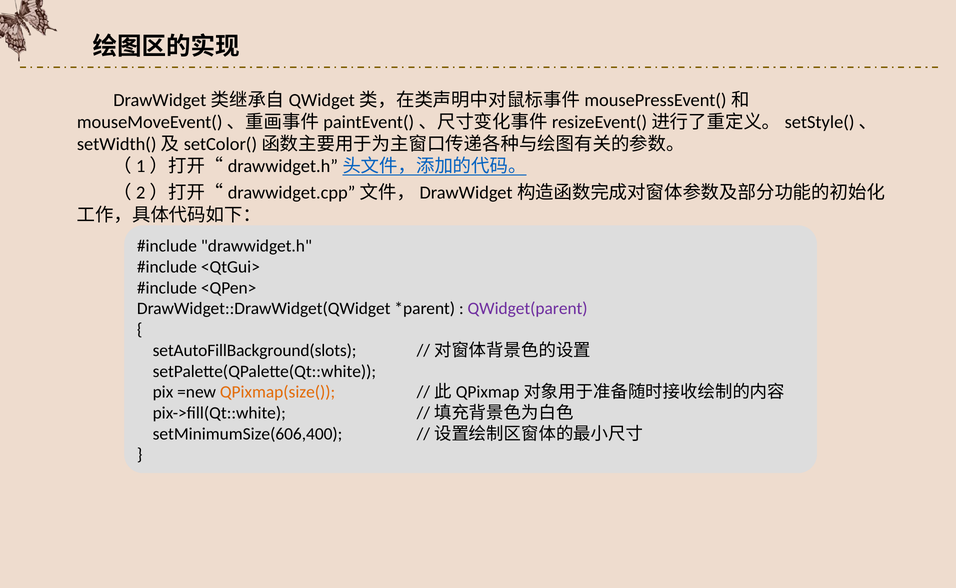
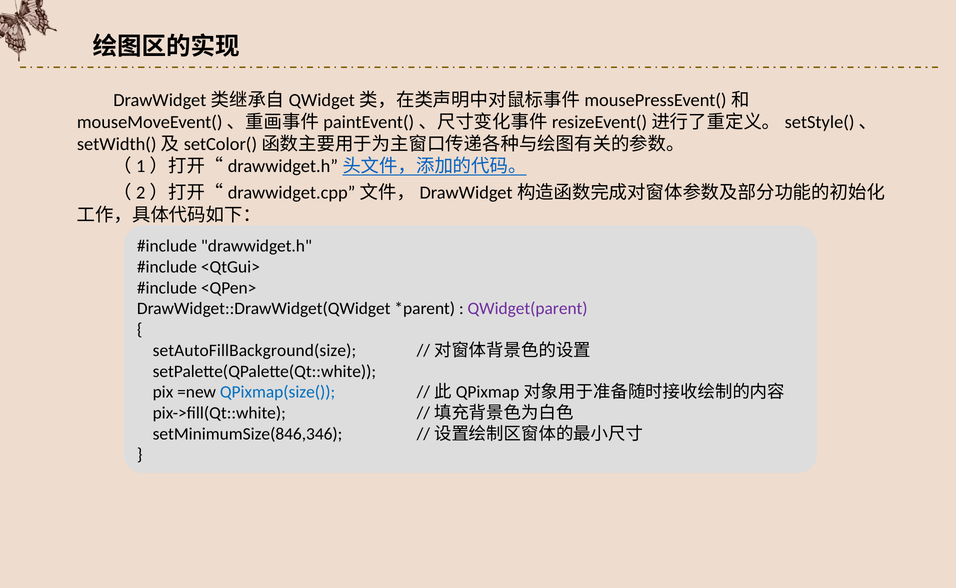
setAutoFillBackground(slots: setAutoFillBackground(slots -> setAutoFillBackground(size
QPixmap(size( colour: orange -> blue
setMinimumSize(606,400: setMinimumSize(606,400 -> setMinimumSize(846,346
